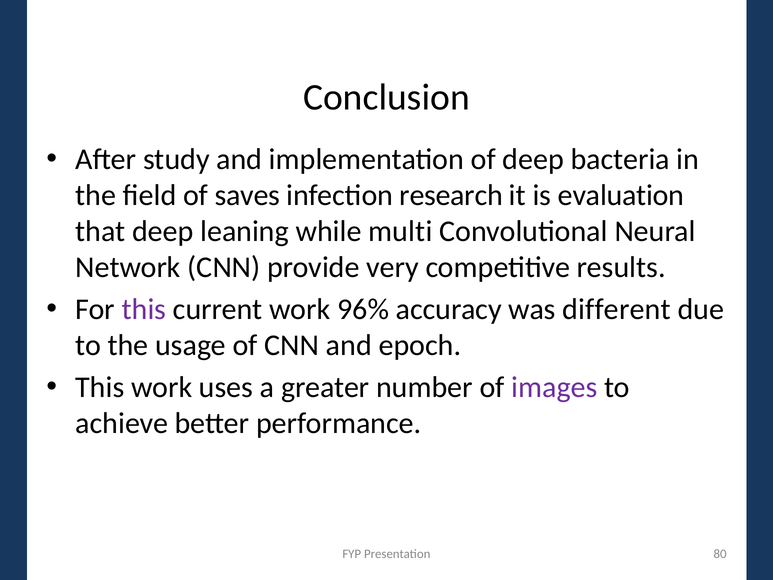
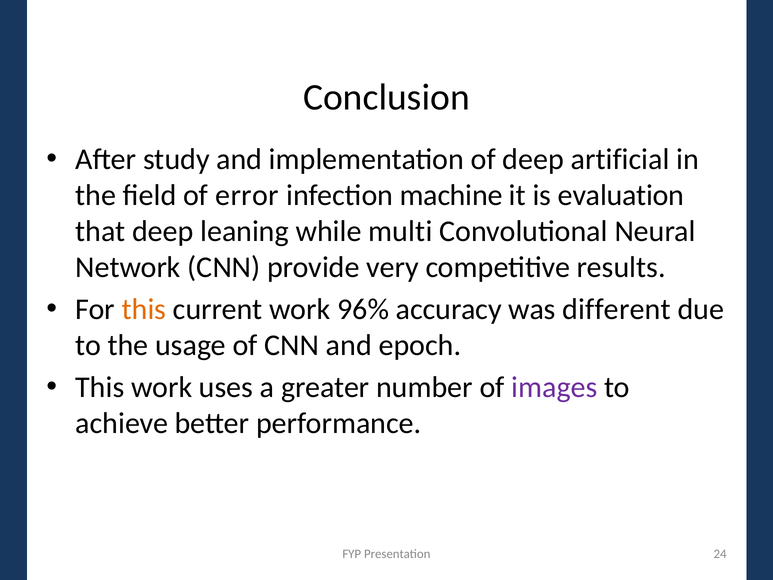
bacteria: bacteria -> artificial
saves: saves -> error
research: research -> machine
this at (144, 309) colour: purple -> orange
80: 80 -> 24
